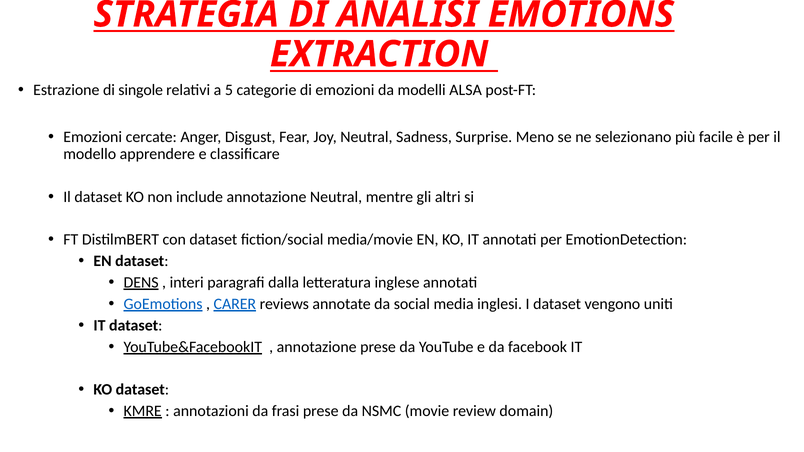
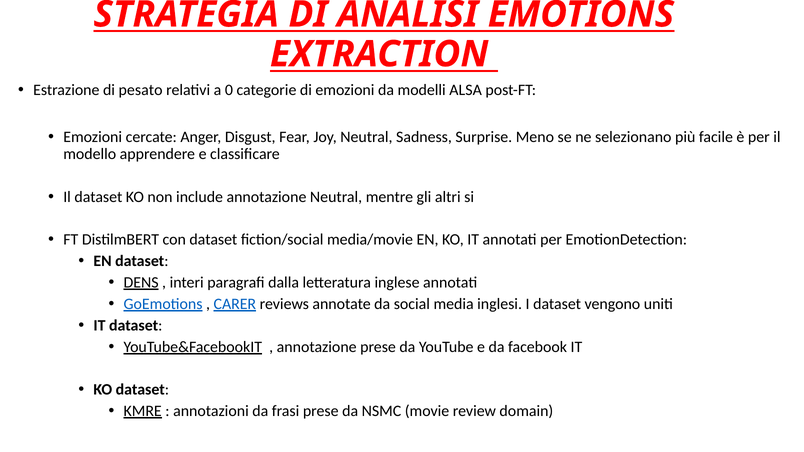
singole: singole -> pesato
5: 5 -> 0
